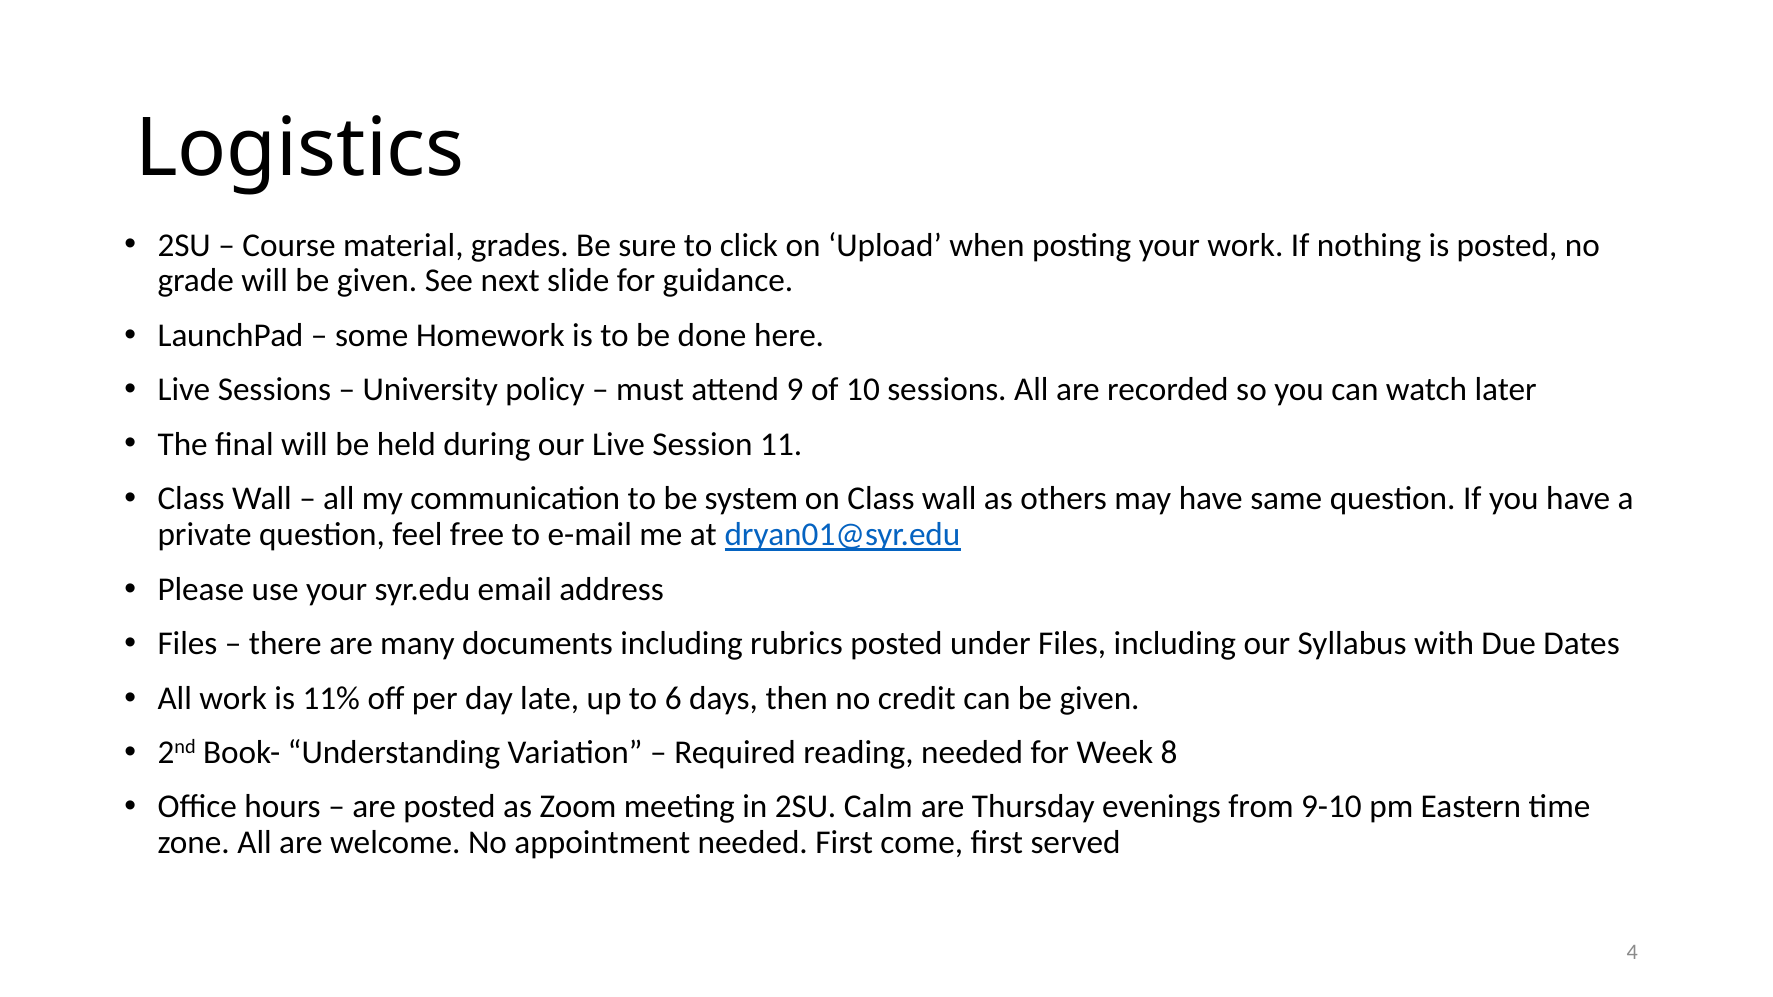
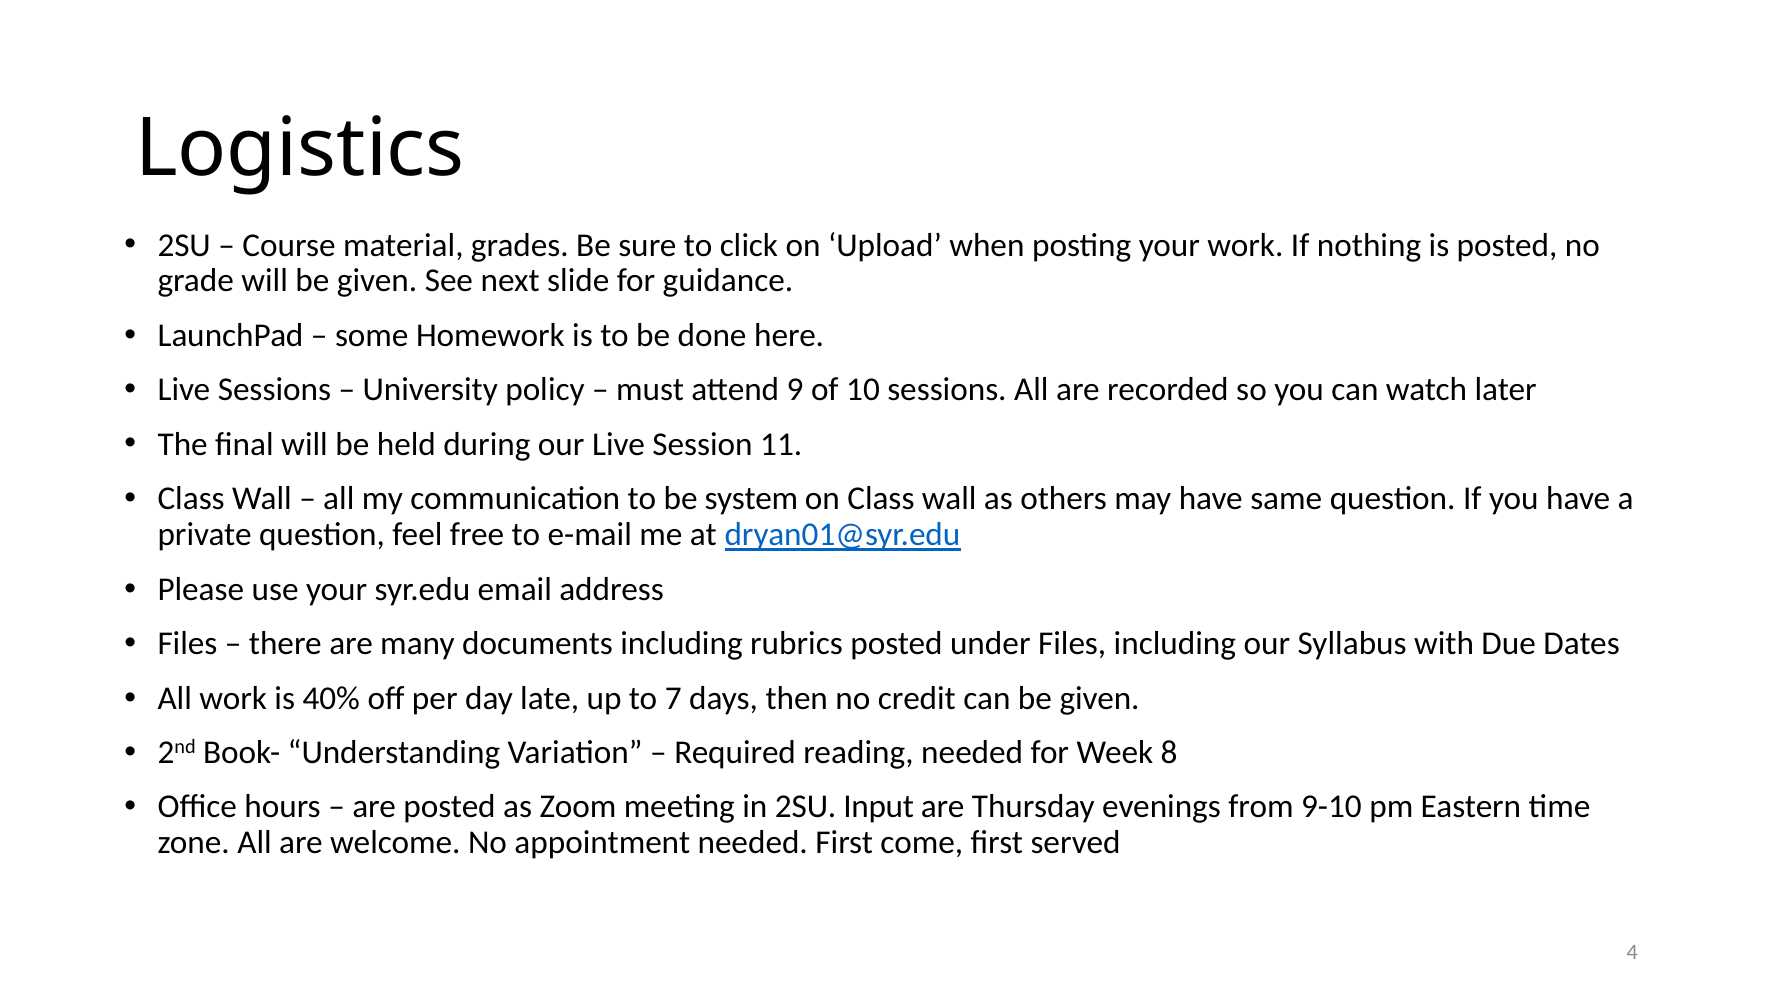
11%: 11% -> 40%
6: 6 -> 7
Calm: Calm -> Input
